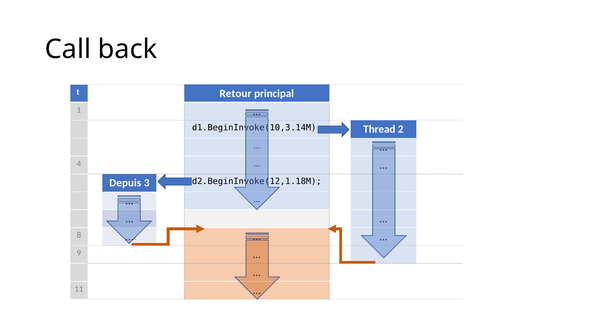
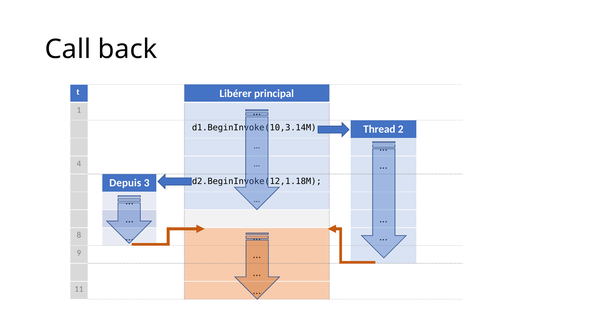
Retour: Retour -> Libérer
